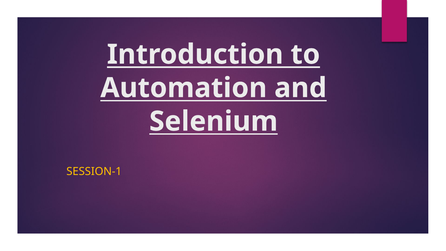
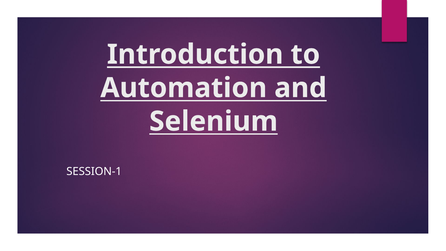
SESSION-1 colour: yellow -> white
